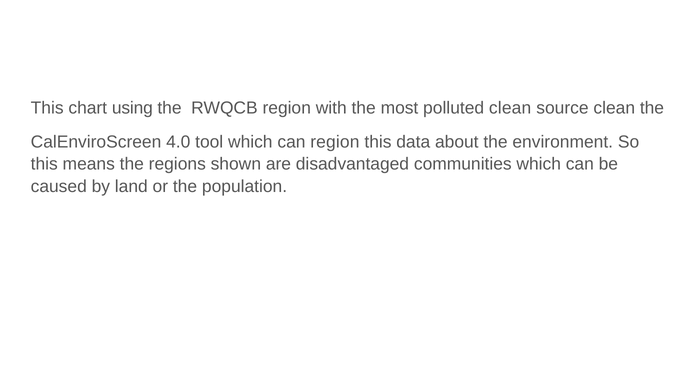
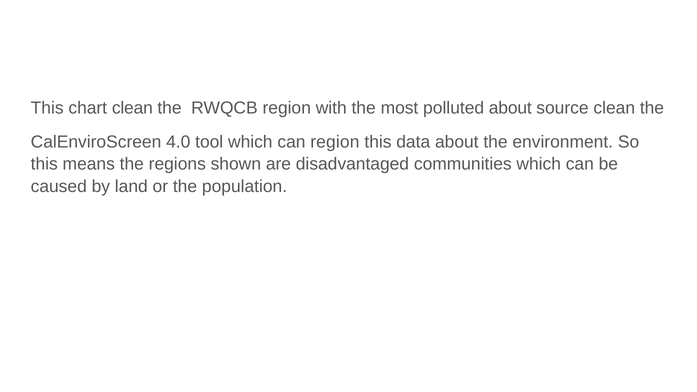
chart using: using -> clean
polluted clean: clean -> about
